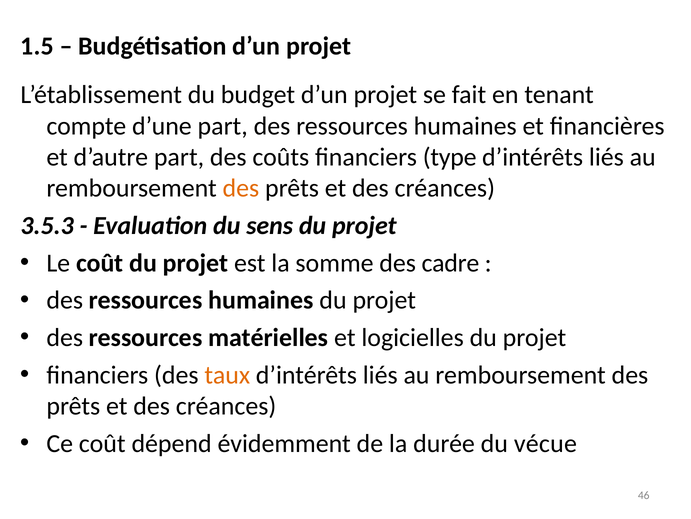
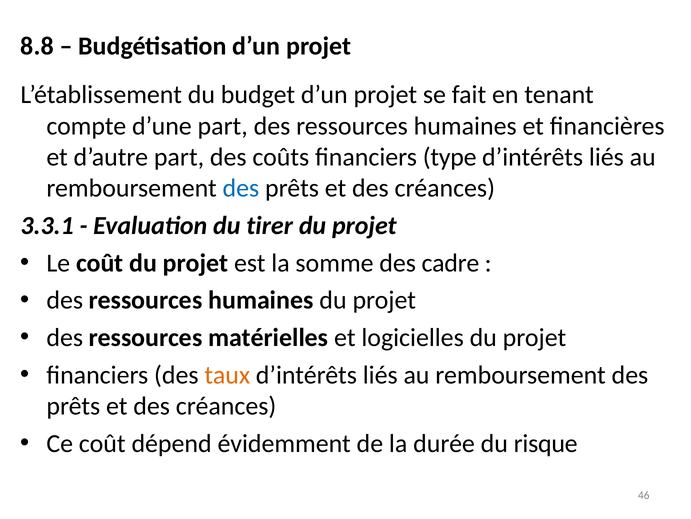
1.5: 1.5 -> 8.8
des at (241, 188) colour: orange -> blue
3.5.3: 3.5.3 -> 3.3.1
sens: sens -> tirer
vécue: vécue -> risque
